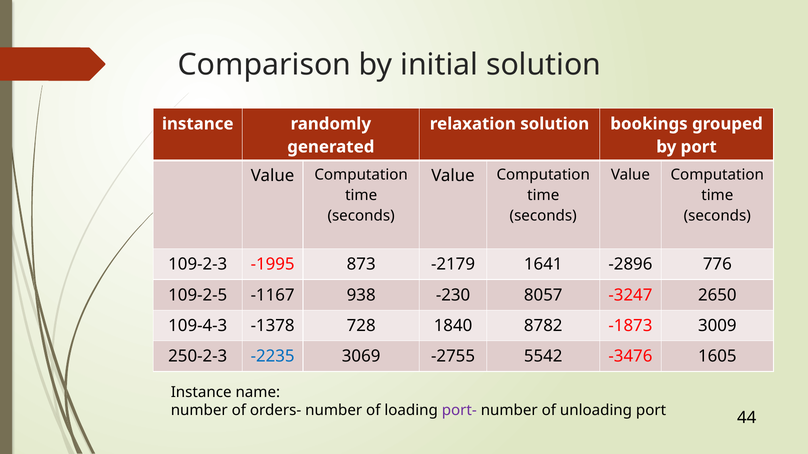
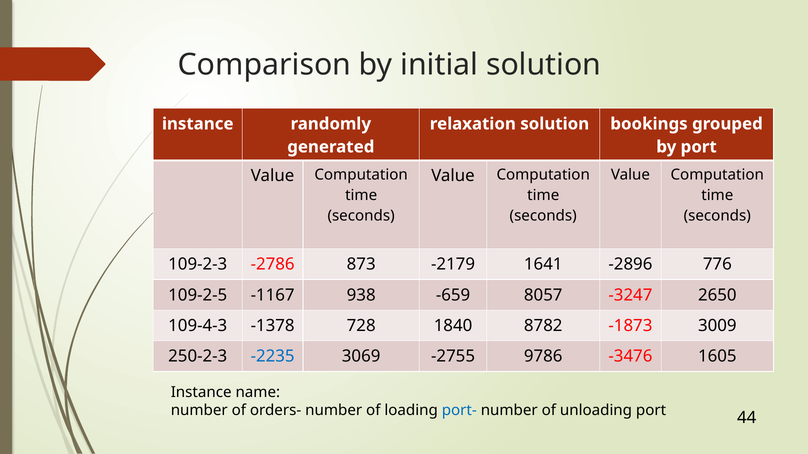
-1995: -1995 -> -2786
-230: -230 -> -659
5542: 5542 -> 9786
port- colour: purple -> blue
